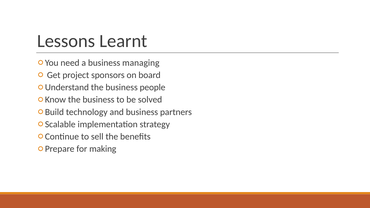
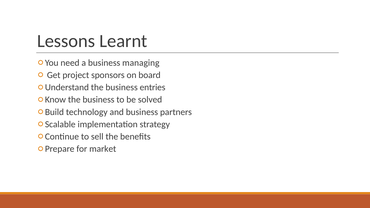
people: people -> entries
making: making -> market
